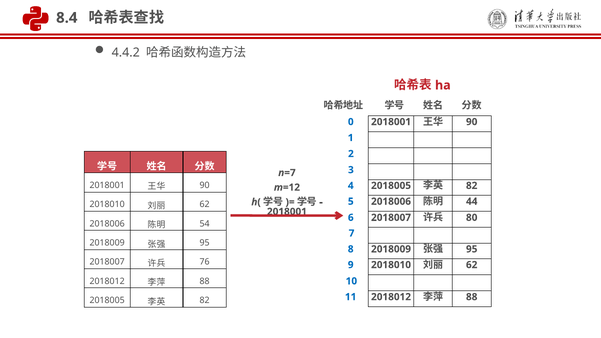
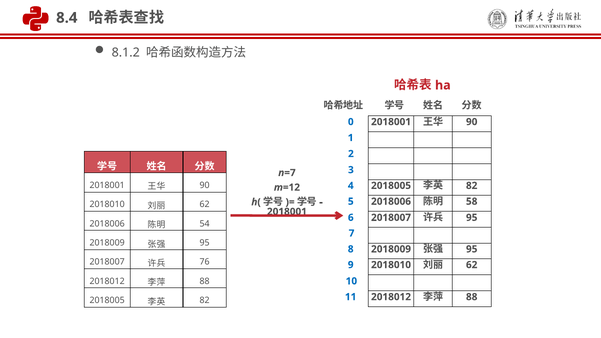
4.4.2: 4.4.2 -> 8.1.2
44: 44 -> 58
80 at (472, 218): 80 -> 95
